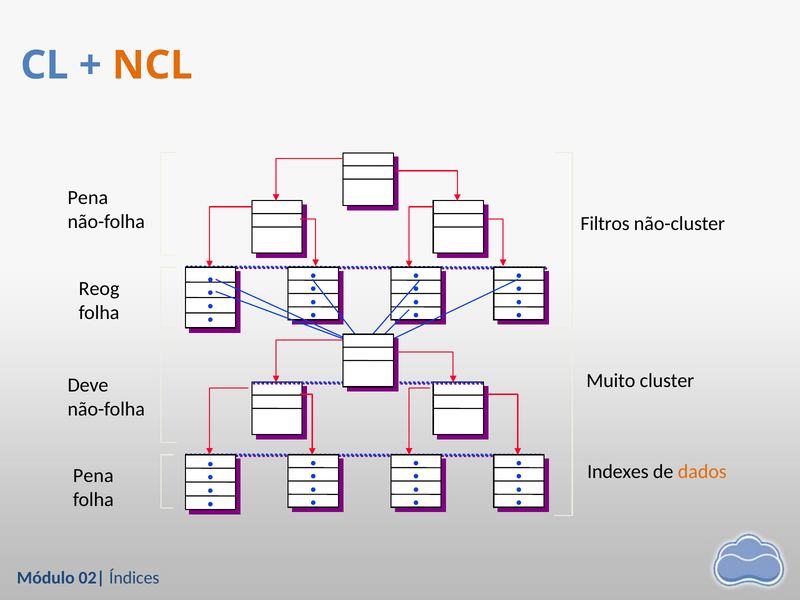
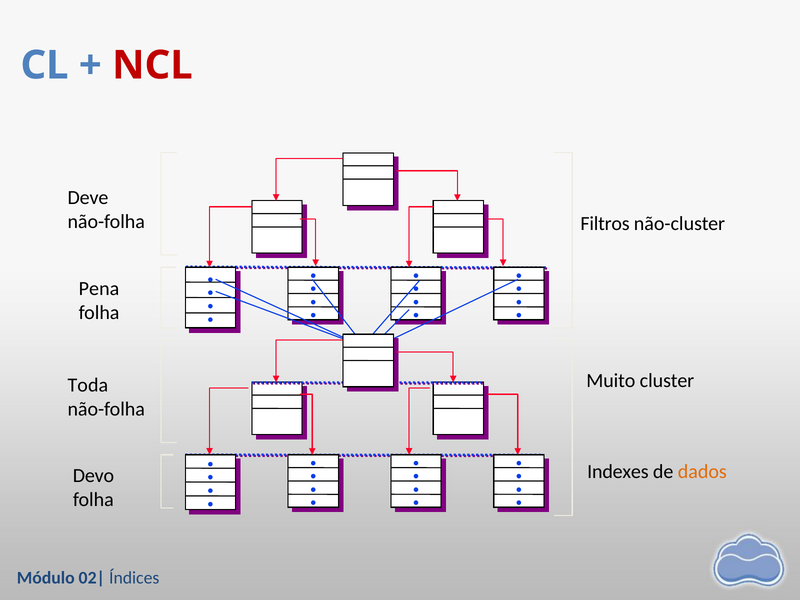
NCL colour: orange -> red
Pena at (88, 198): Pena -> Deve
Reog: Reog -> Pena
Deve: Deve -> Toda
Pena at (93, 476): Pena -> Devo
